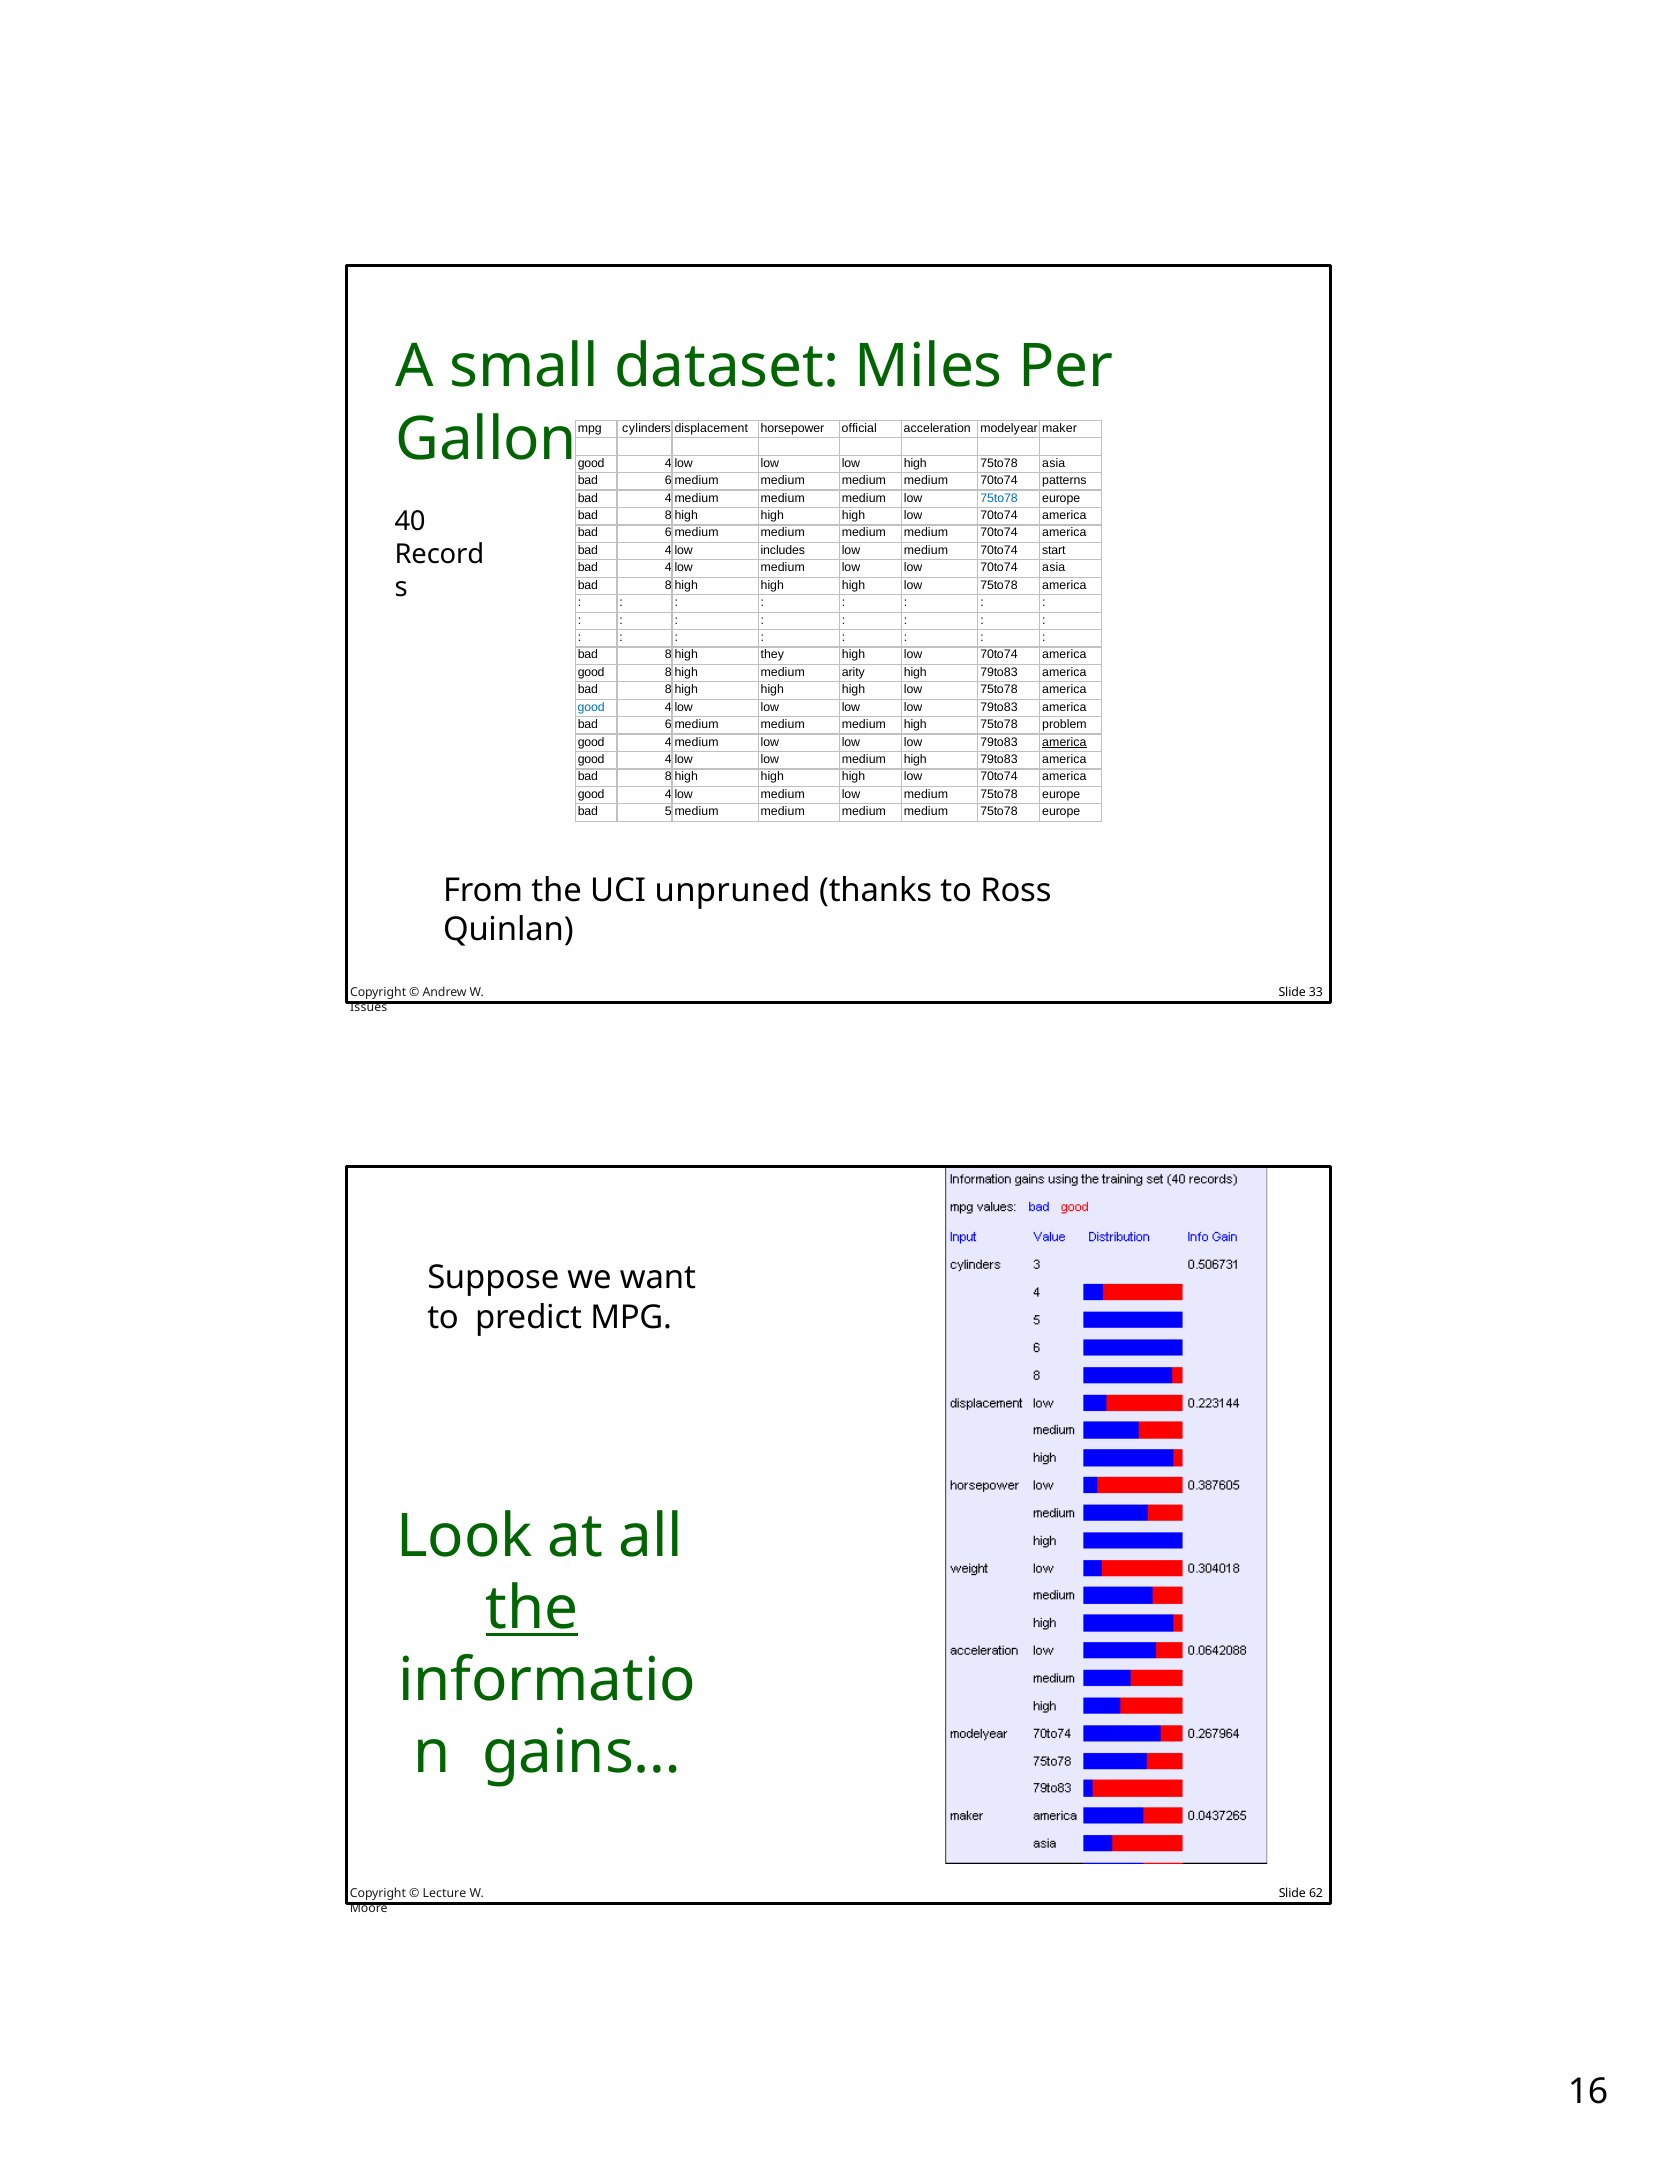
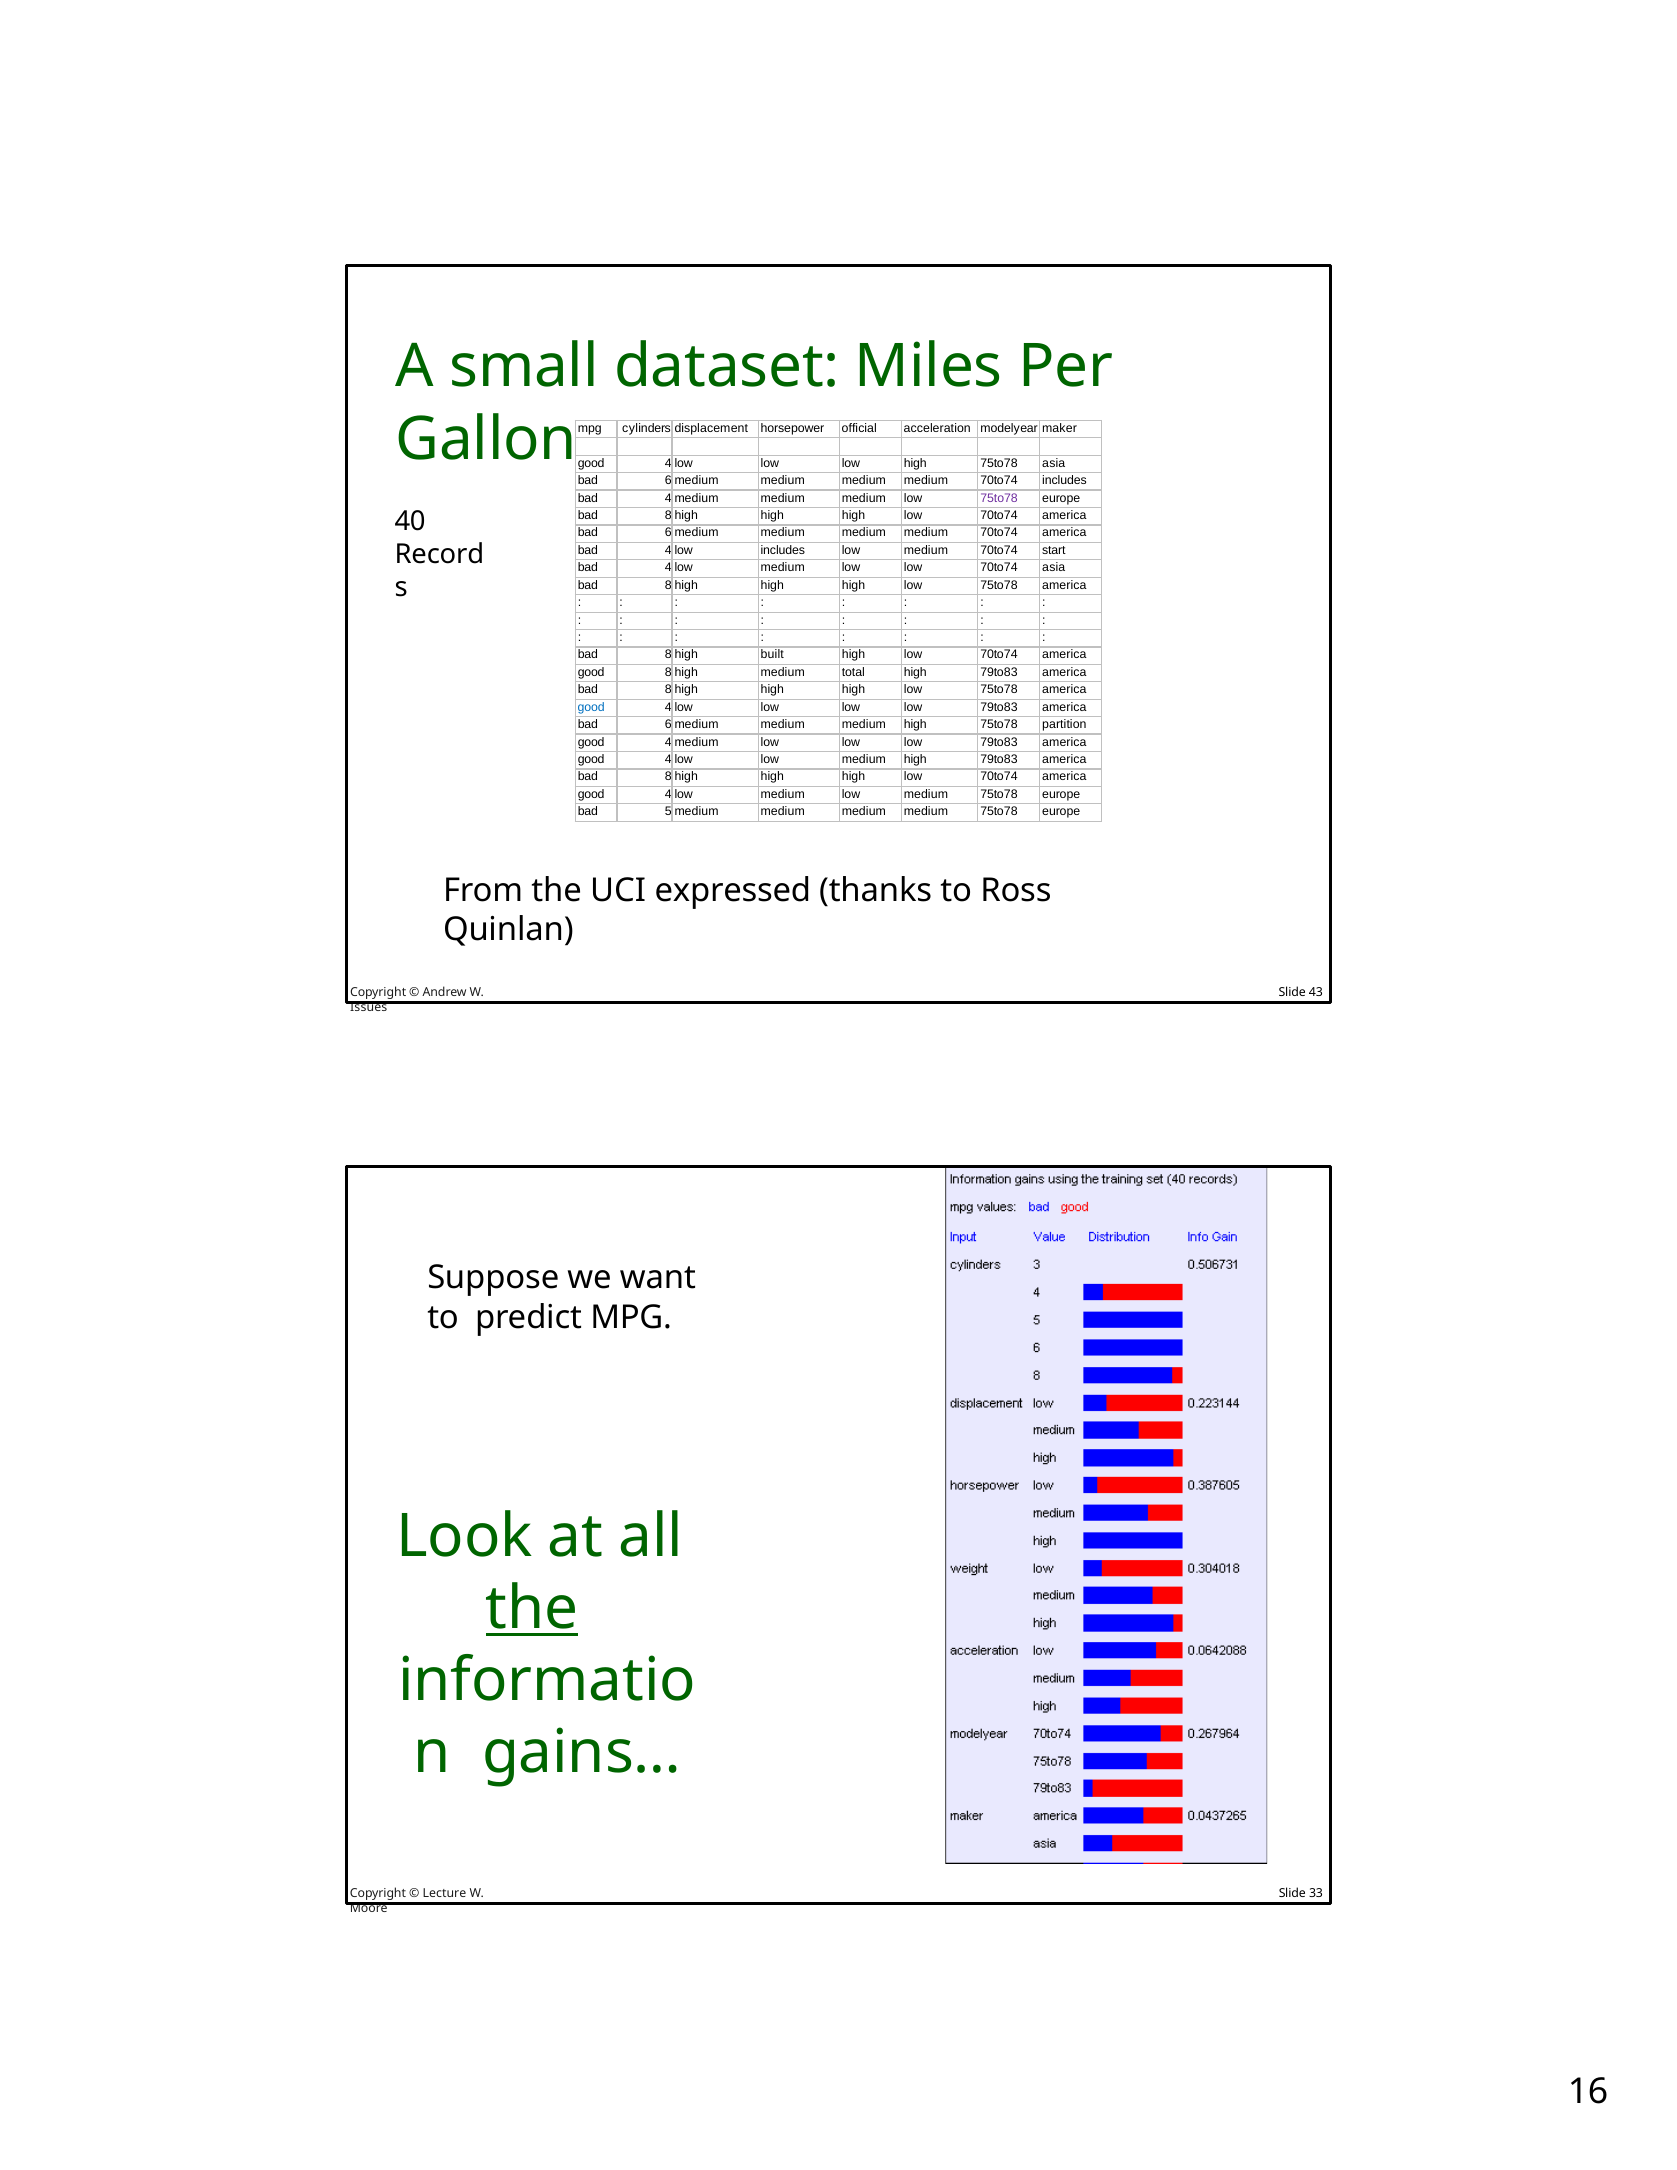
70to74 patterns: patterns -> includes
75to78 at (999, 498) colour: blue -> purple
they: they -> built
arity: arity -> total
problem: problem -> partition
america at (1064, 742) underline: present -> none
unpruned: unpruned -> expressed
33: 33 -> 43
62: 62 -> 33
